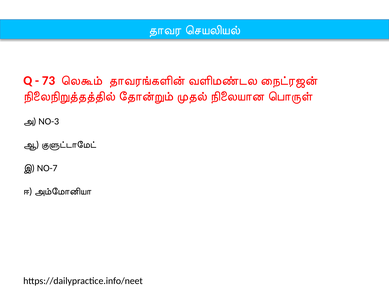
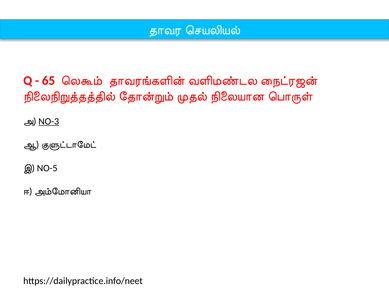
73: 73 -> 65
NO-3 underline: none -> present
NO-7: NO-7 -> NO-5
